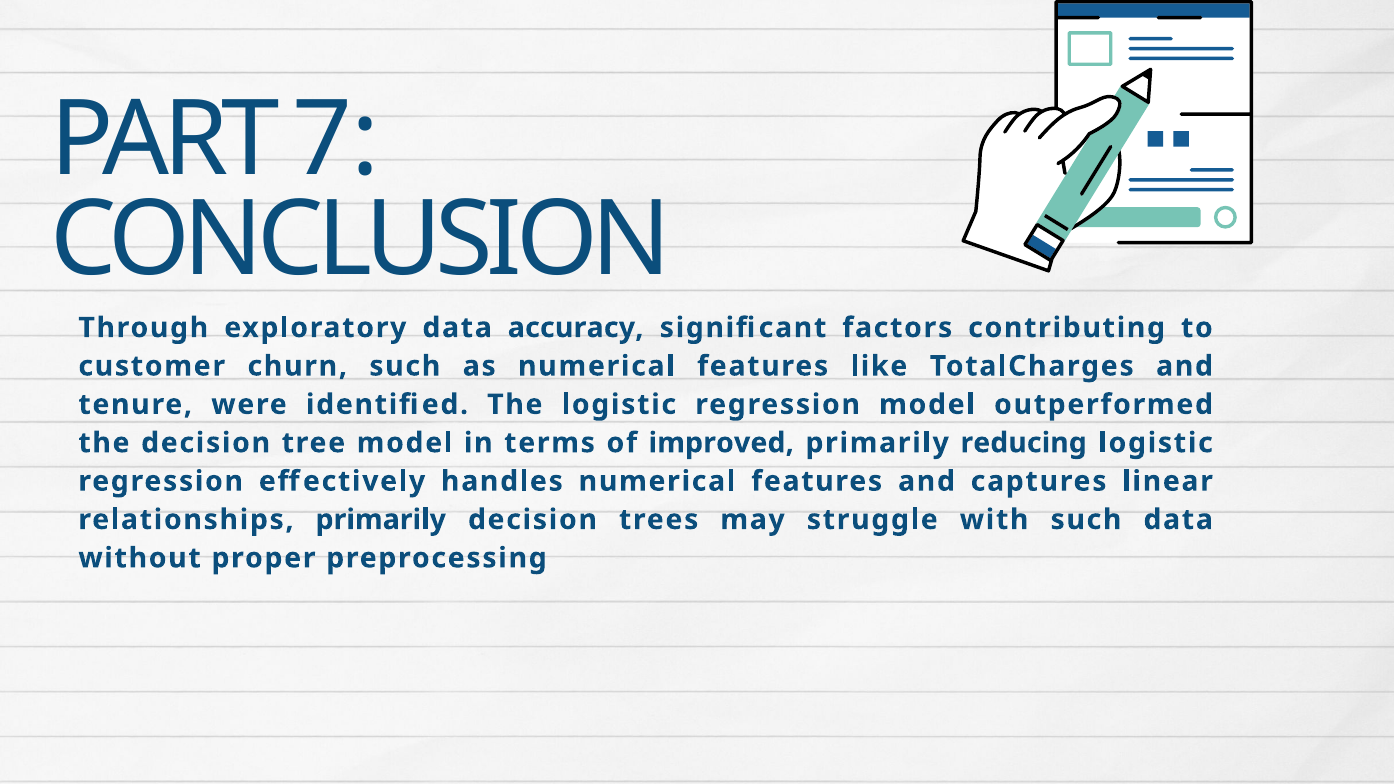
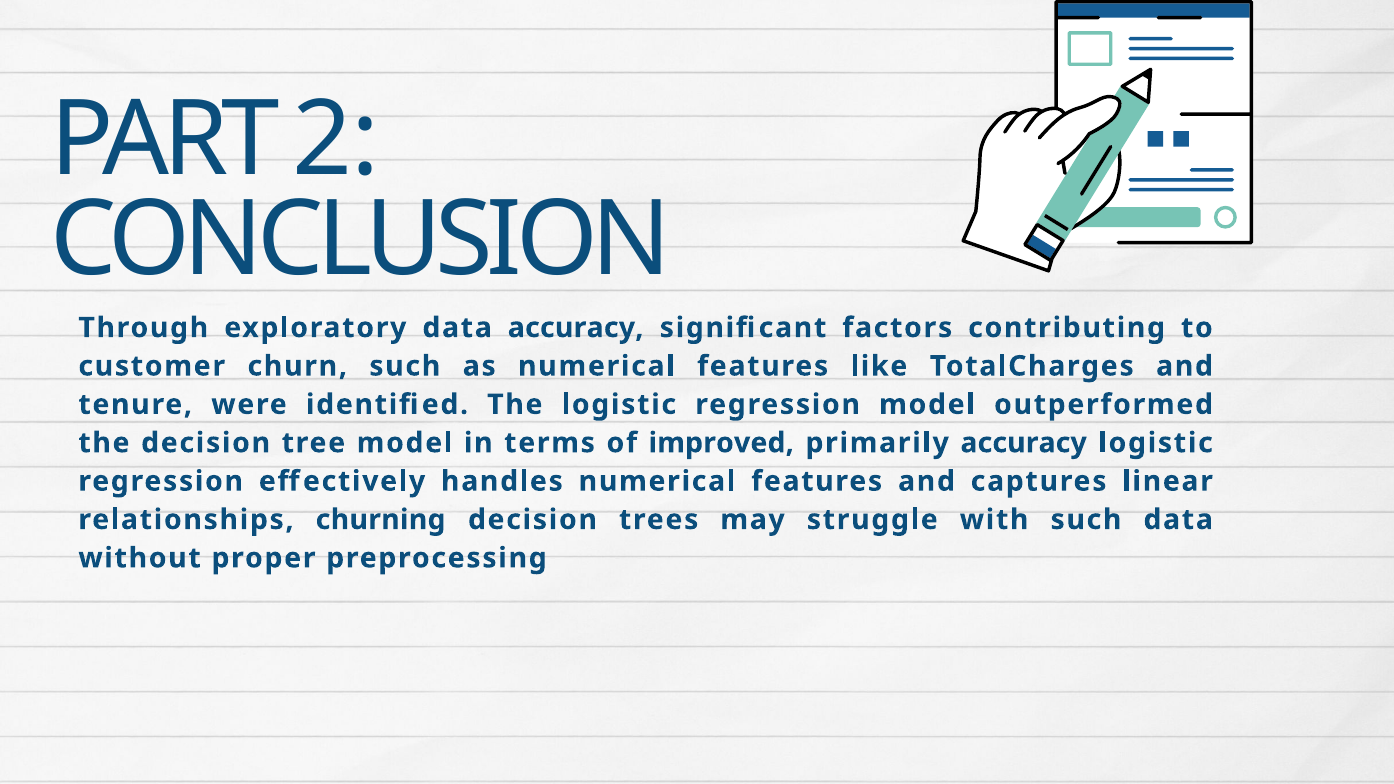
7: 7 -> 2
primarily reducing: reducing -> accuracy
relationships primarily: primarily -> churning
